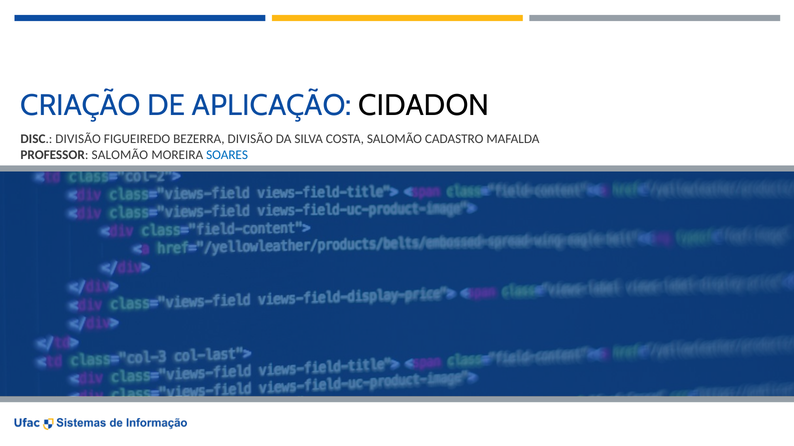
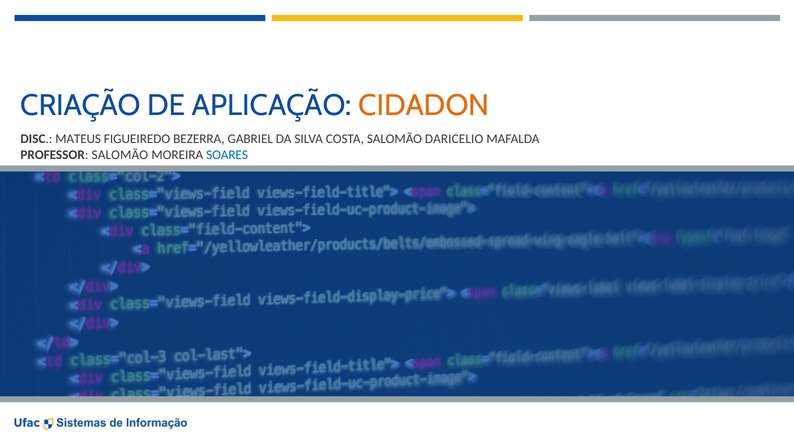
CIDADON colour: black -> orange
DISC DIVISÃO: DIVISÃO -> MATEUS
BEZERRA DIVISÃO: DIVISÃO -> GABRIEL
CADASTRO: CADASTRO -> DARICELIO
